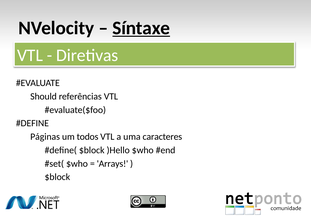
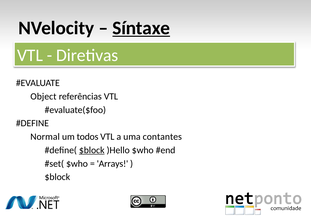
Should: Should -> Object
Páginas: Páginas -> Normal
caracteres: caracteres -> contantes
$block at (92, 150) underline: none -> present
